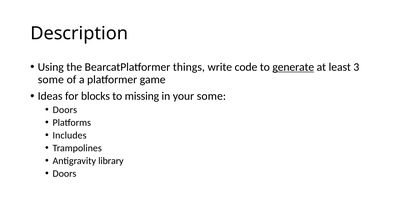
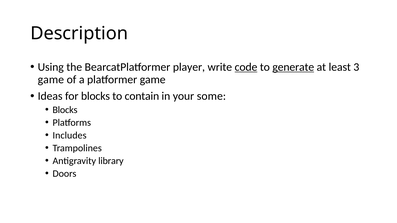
things: things -> player
code underline: none -> present
some at (51, 80): some -> game
missing: missing -> contain
Doors at (65, 110): Doors -> Blocks
